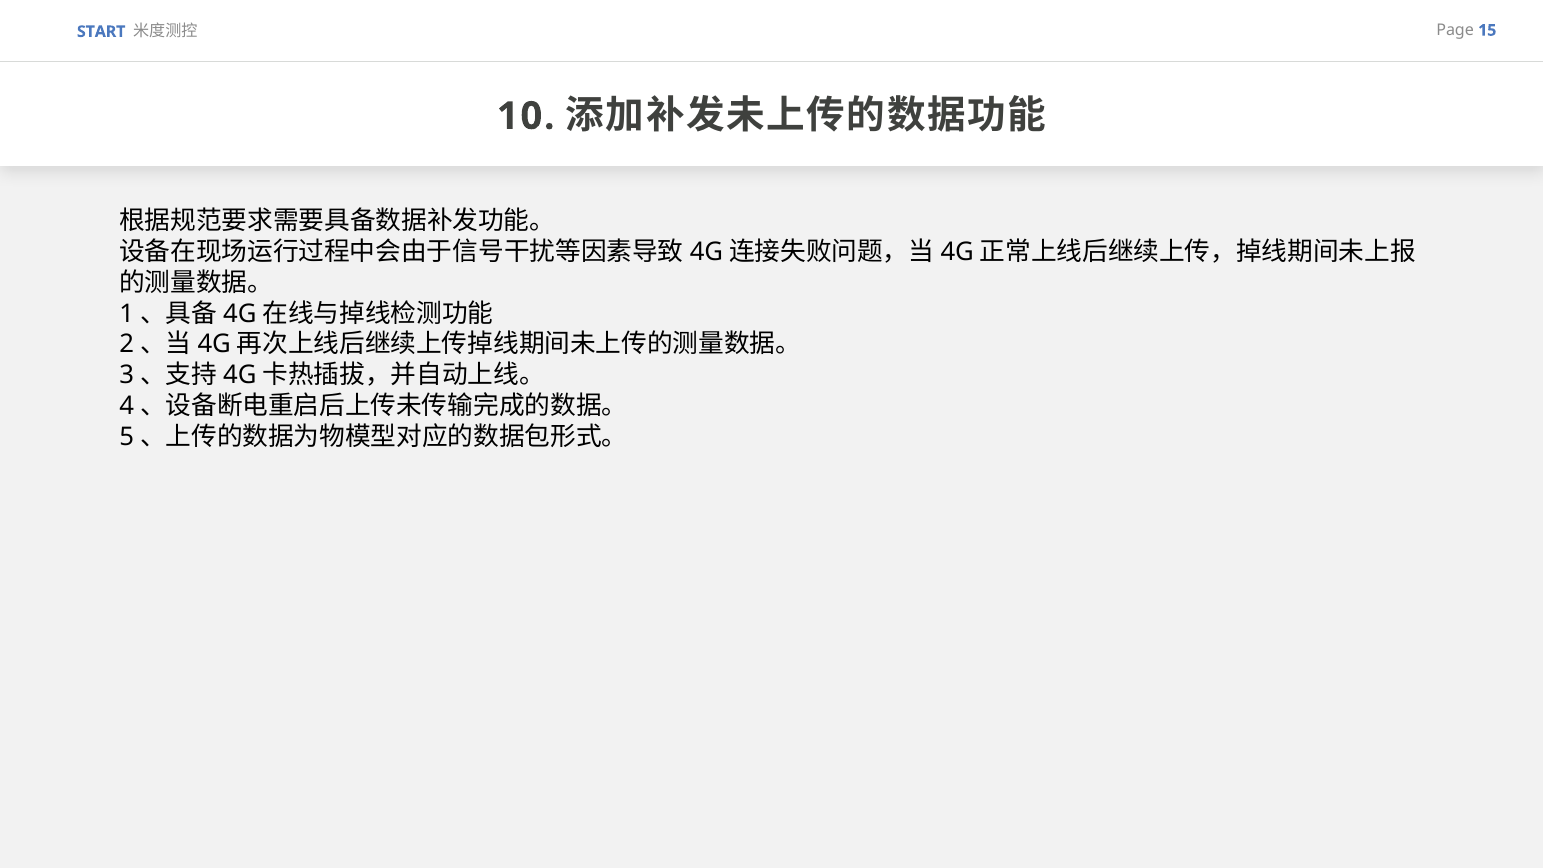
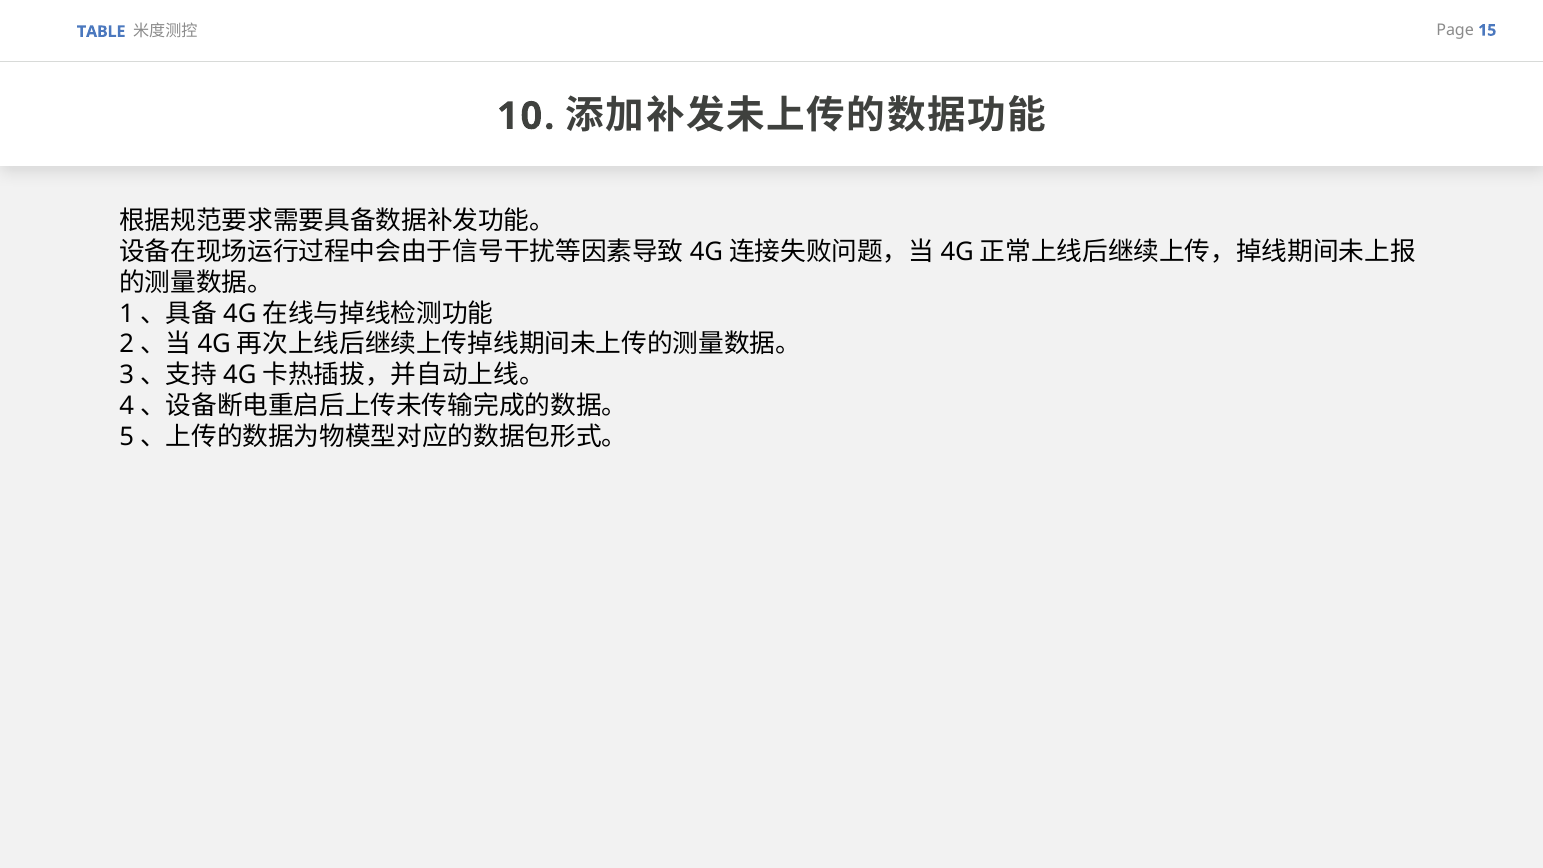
START: START -> TABLE
